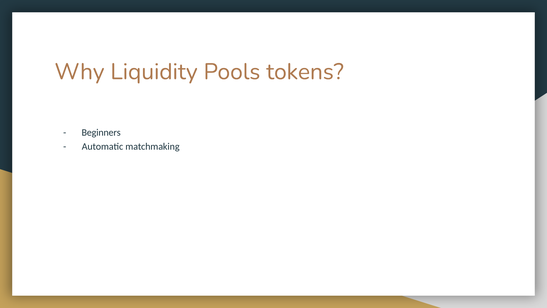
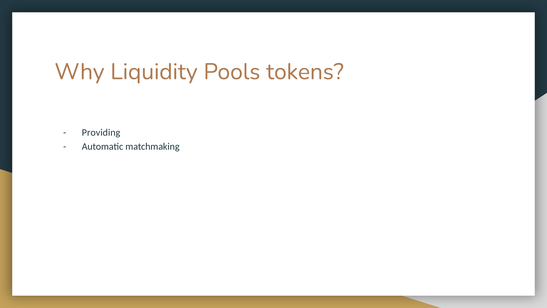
Beginners: Beginners -> Providing
